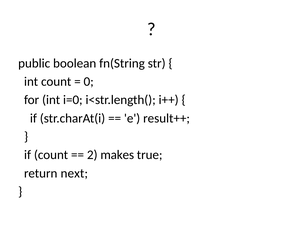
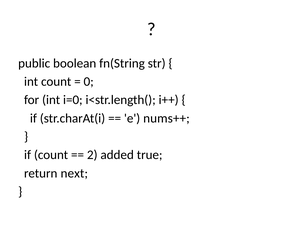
result++: result++ -> nums++
makes: makes -> added
